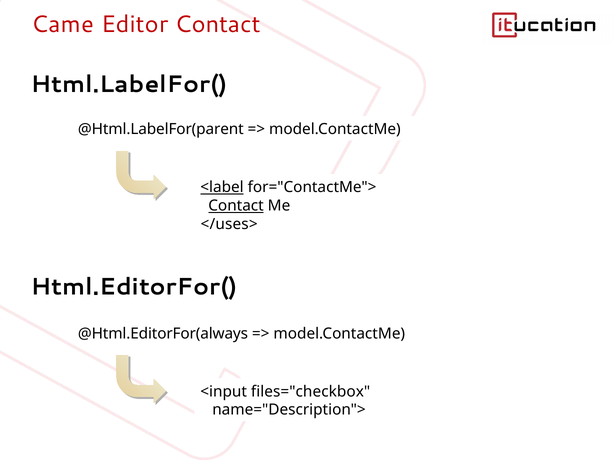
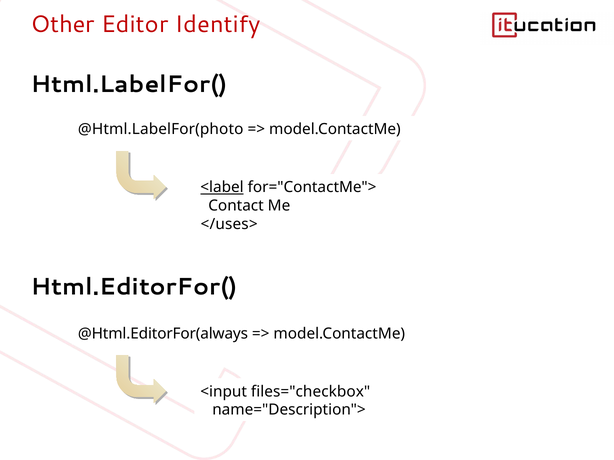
Came: Came -> Other
Editor Contact: Contact -> Identify
@Html.LabelFor(parent: @Html.LabelFor(parent -> @Html.LabelFor(photo
Contact at (236, 206) underline: present -> none
